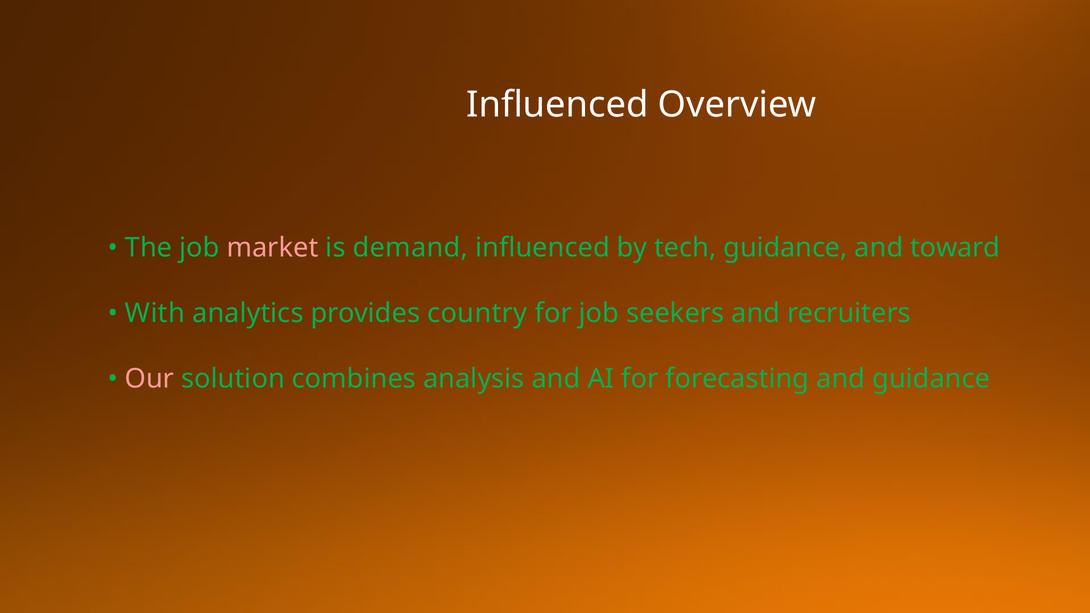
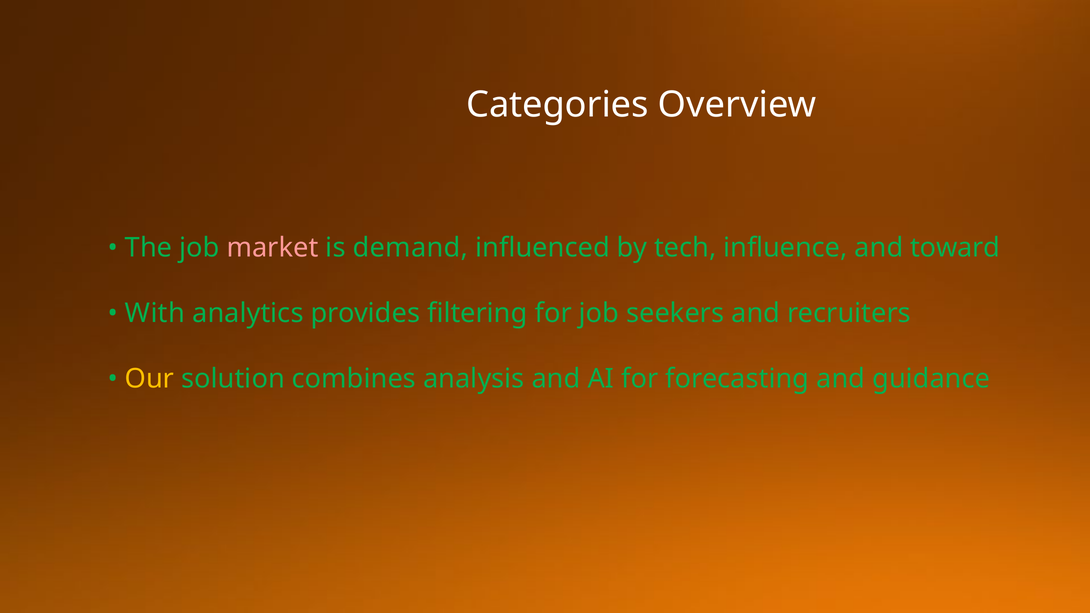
Influenced at (557, 105): Influenced -> Categories
tech guidance: guidance -> influence
country: country -> filtering
Our colour: pink -> yellow
